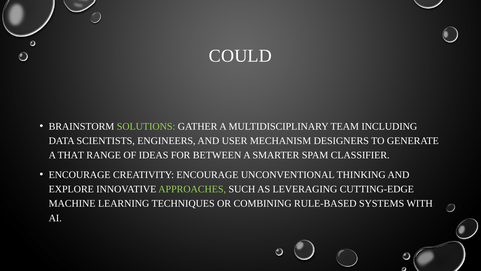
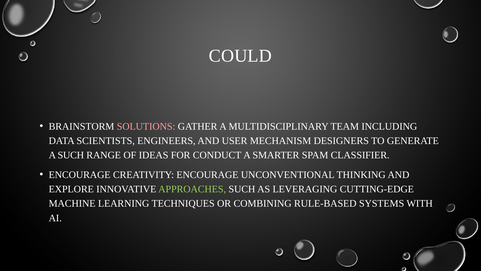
SOLUTIONS colour: light green -> pink
A THAT: THAT -> SUCH
BETWEEN: BETWEEN -> CONDUCT
